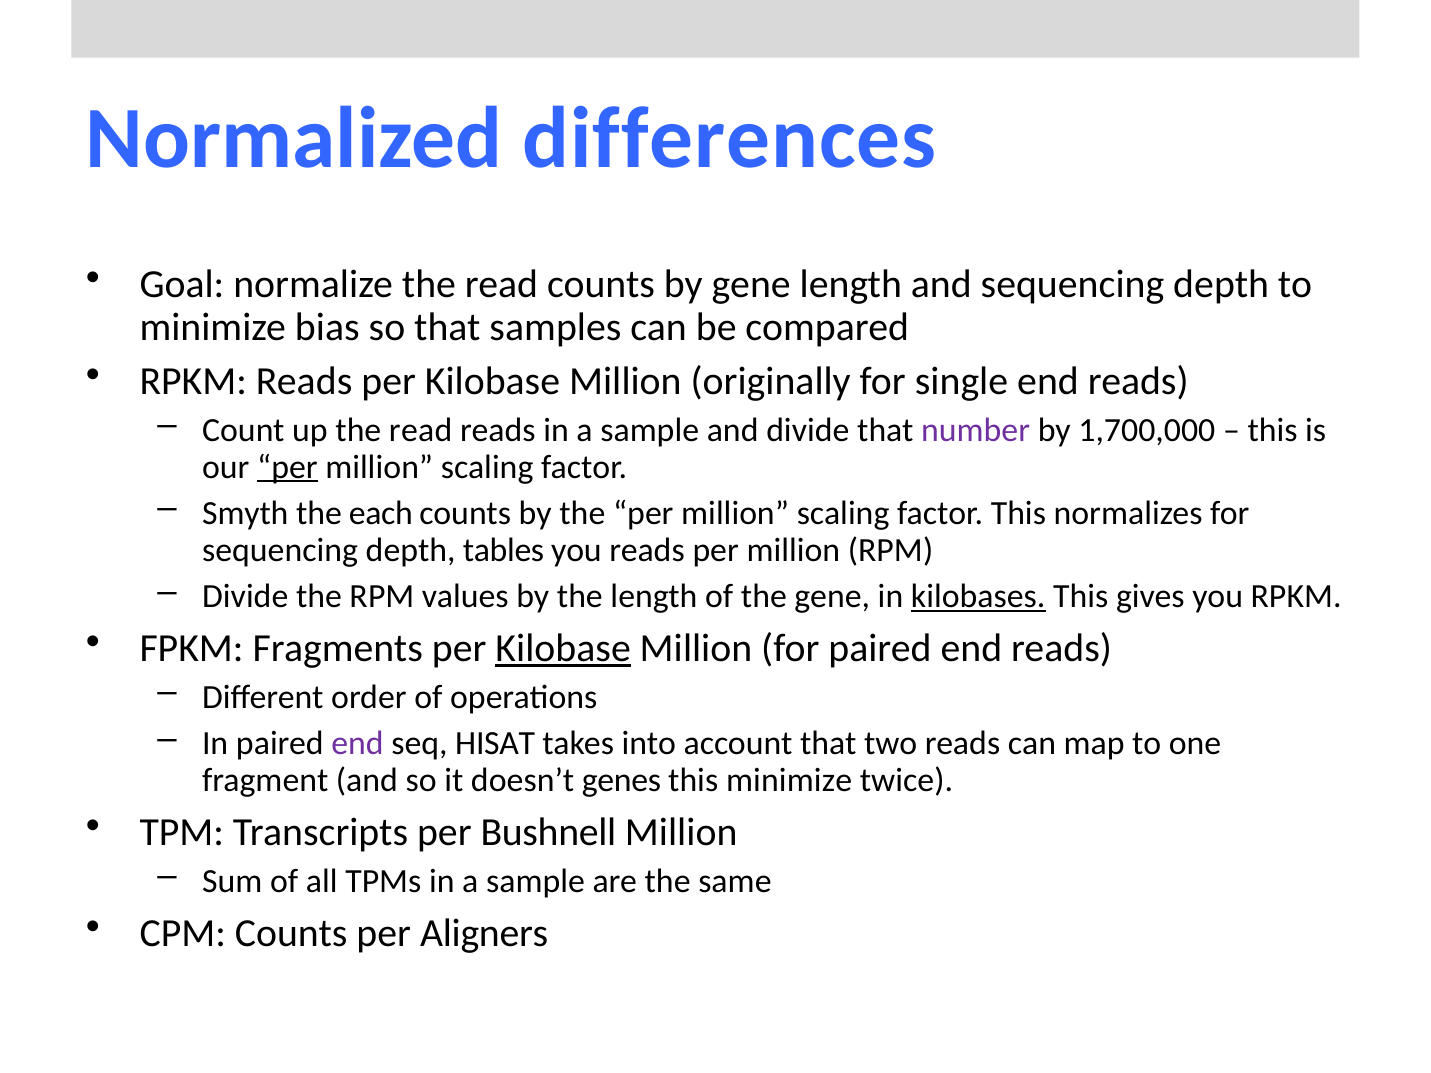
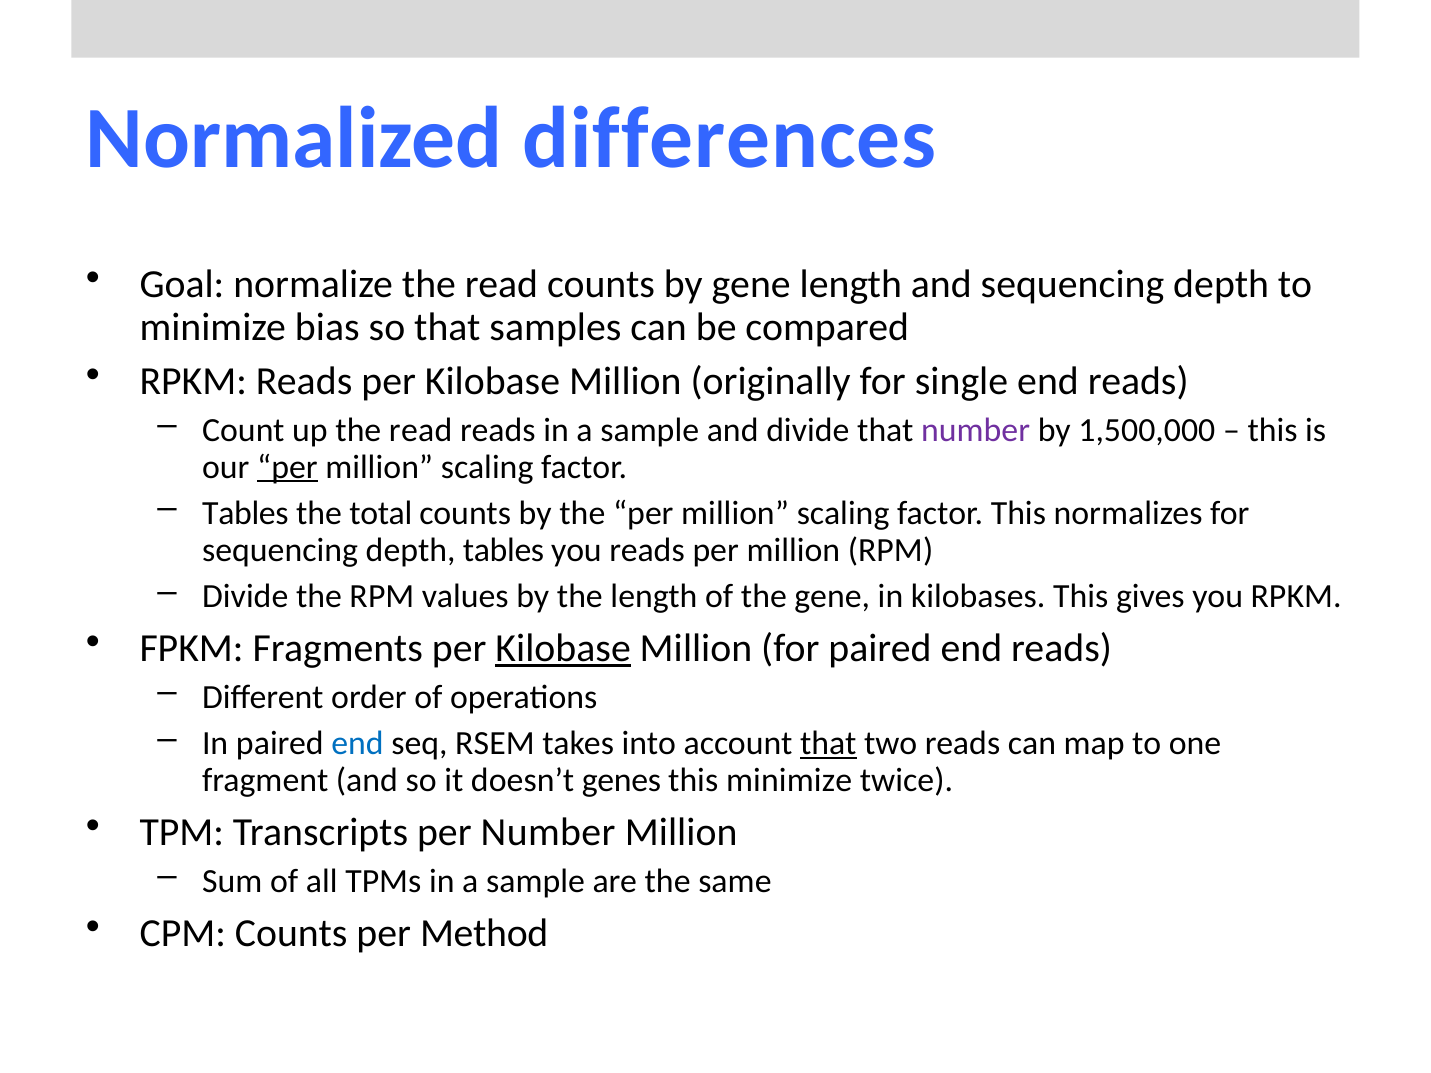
1,700,000: 1,700,000 -> 1,500,000
Smyth at (245, 514): Smyth -> Tables
each: each -> total
kilobases underline: present -> none
end at (357, 744) colour: purple -> blue
HISAT: HISAT -> RSEM
that at (828, 744) underline: none -> present
per Bushnell: Bushnell -> Number
Aligners: Aligners -> Method
